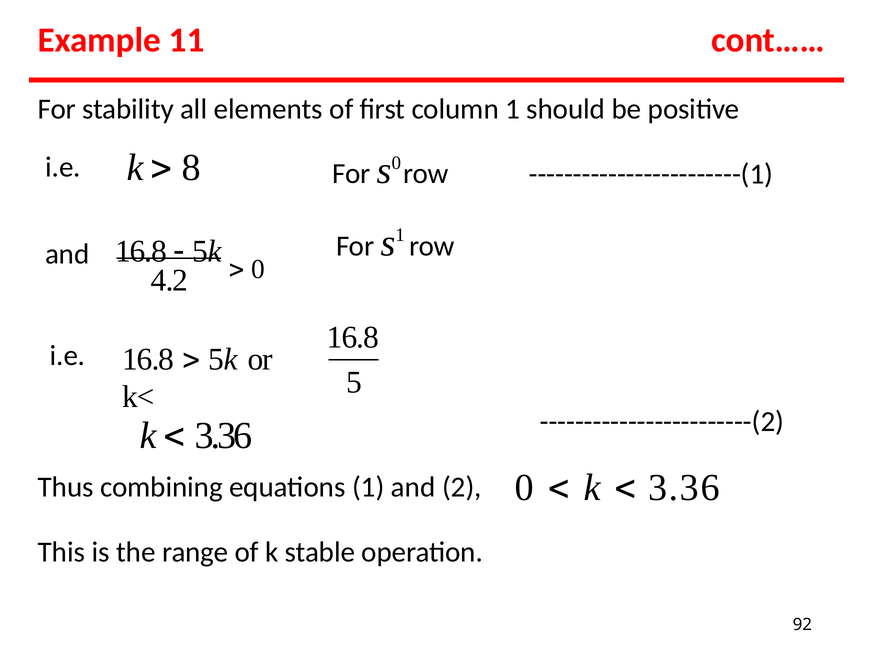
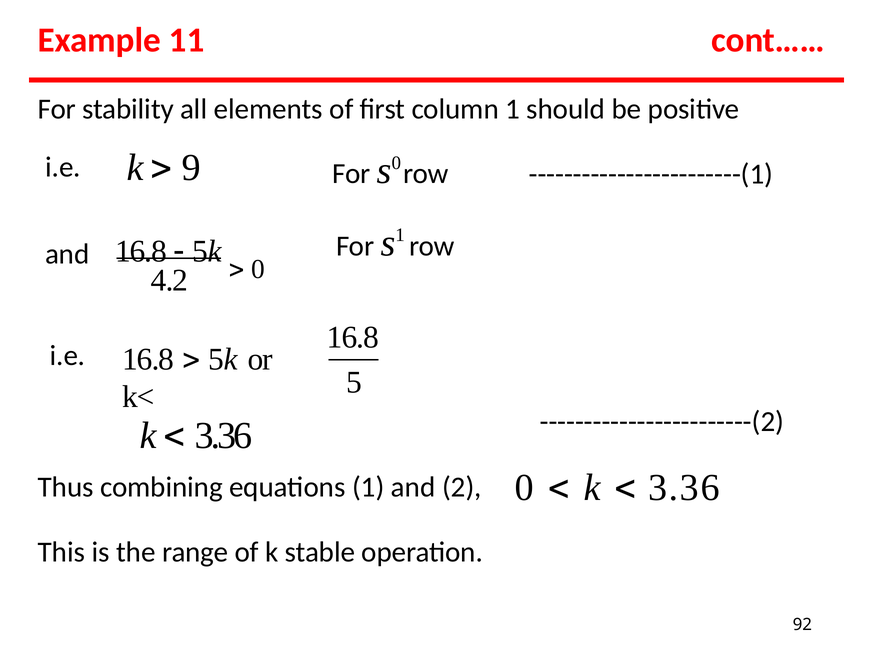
8: 8 -> 9
